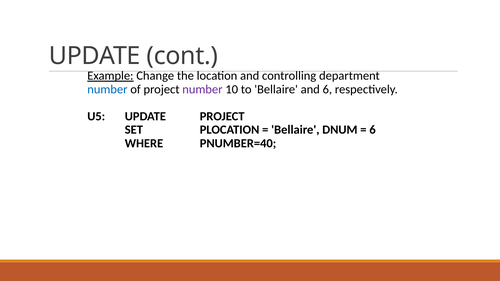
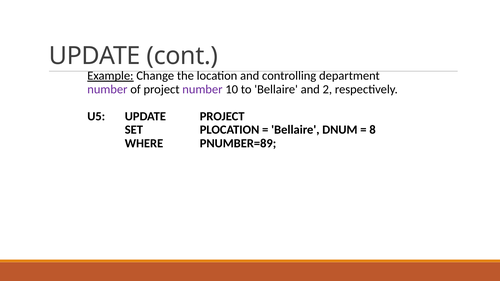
number at (107, 89) colour: blue -> purple
and 6: 6 -> 2
6 at (373, 130): 6 -> 8
PNUMBER=40: PNUMBER=40 -> PNUMBER=89
